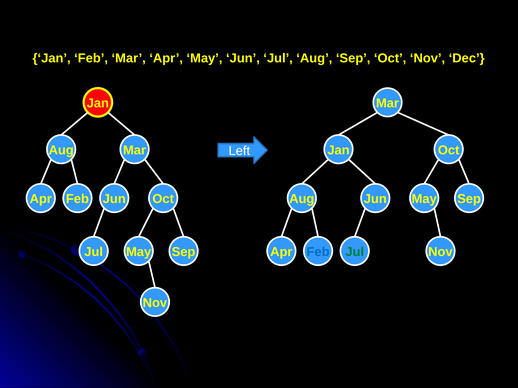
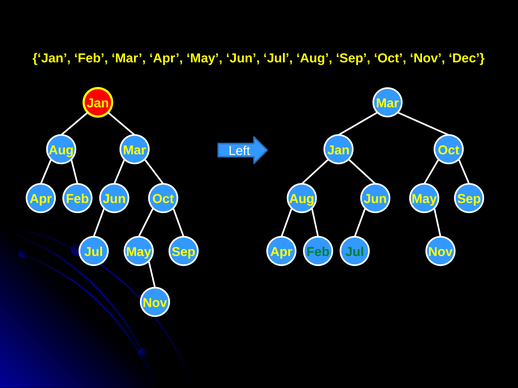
Feb at (318, 252) colour: blue -> green
